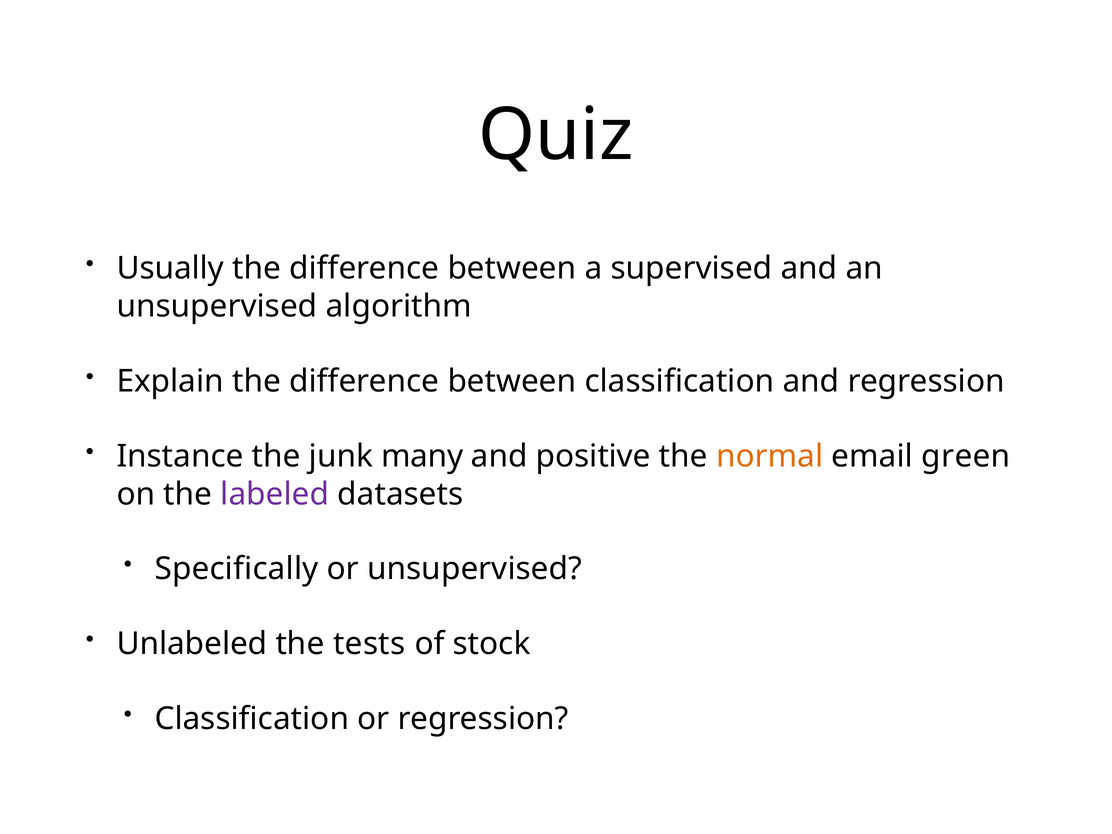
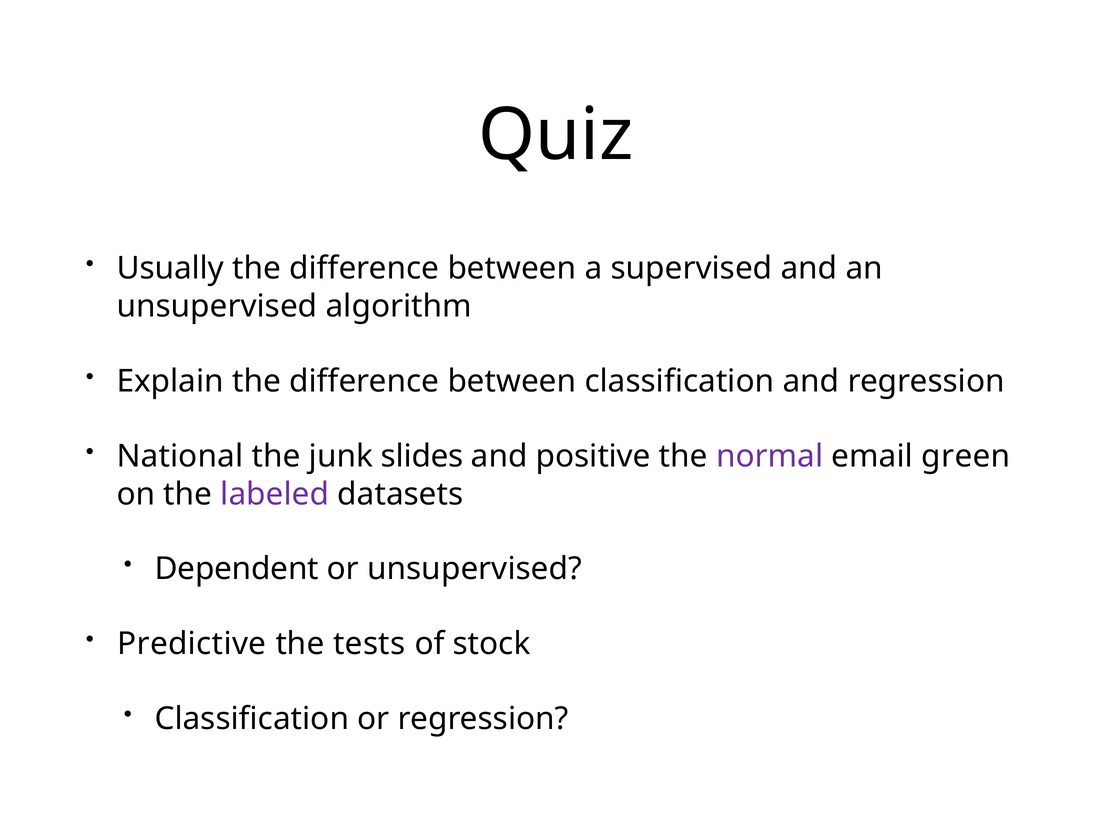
Instance: Instance -> National
many: many -> slides
normal colour: orange -> purple
Specifically: Specifically -> Dependent
Unlabeled: Unlabeled -> Predictive
